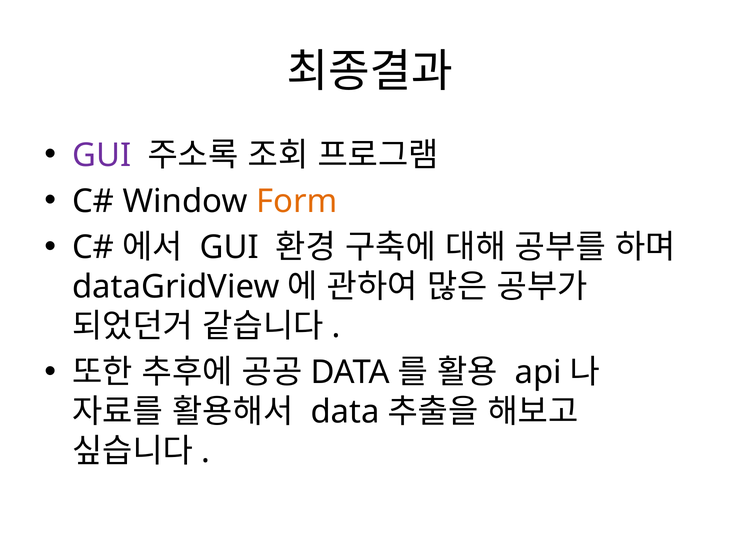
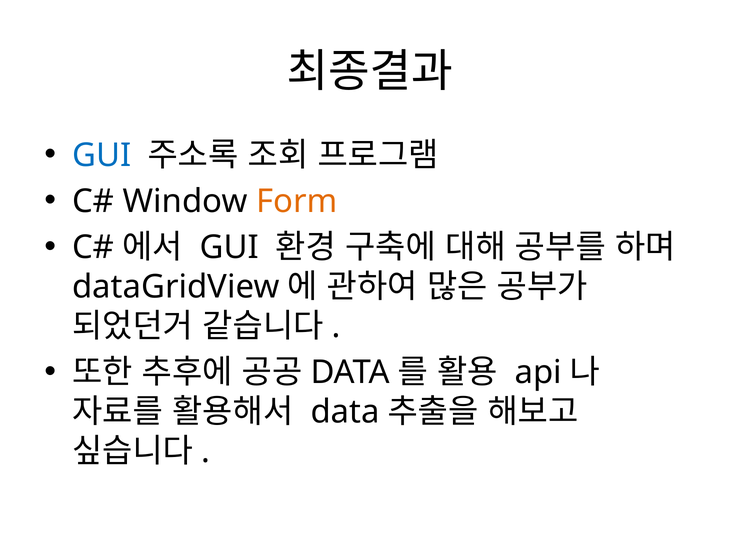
GUI at (102, 155) colour: purple -> blue
